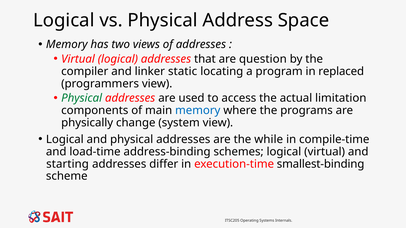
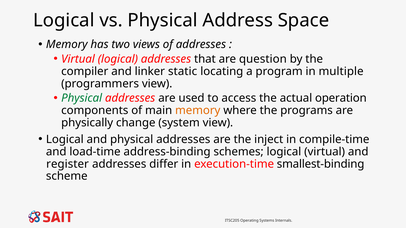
replaced: replaced -> multiple
limitation: limitation -> operation
memory at (198, 111) colour: blue -> orange
while: while -> inject
starting: starting -> register
